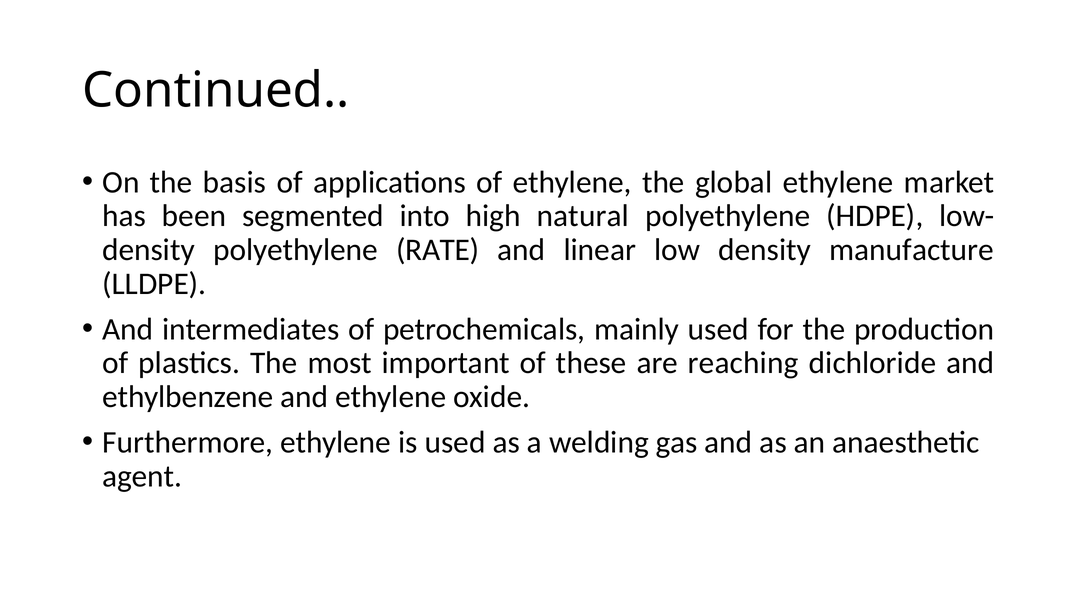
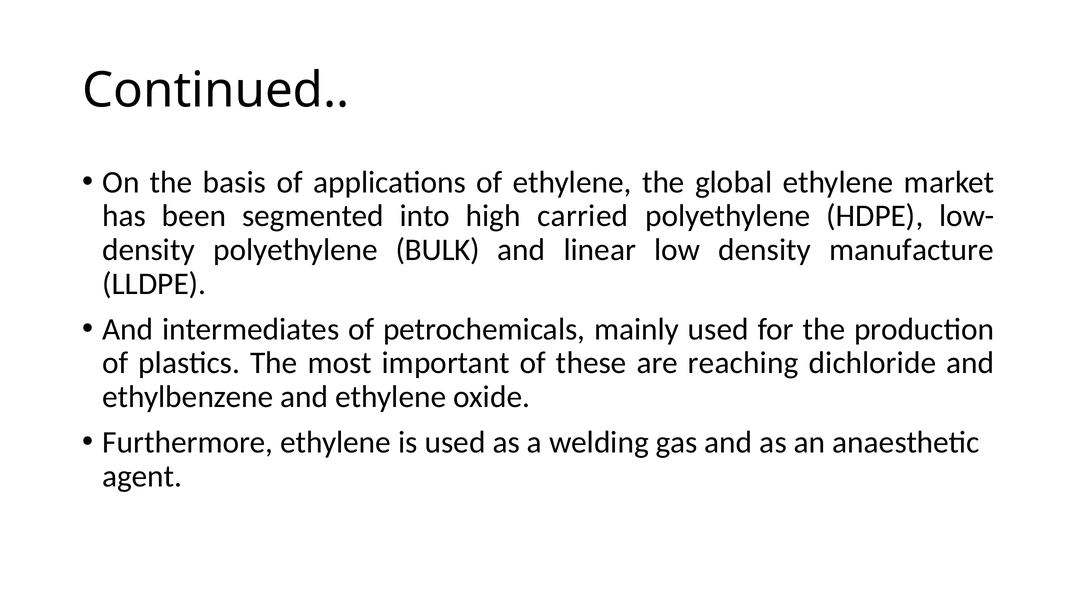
natural: natural -> carried
RATE: RATE -> BULK
